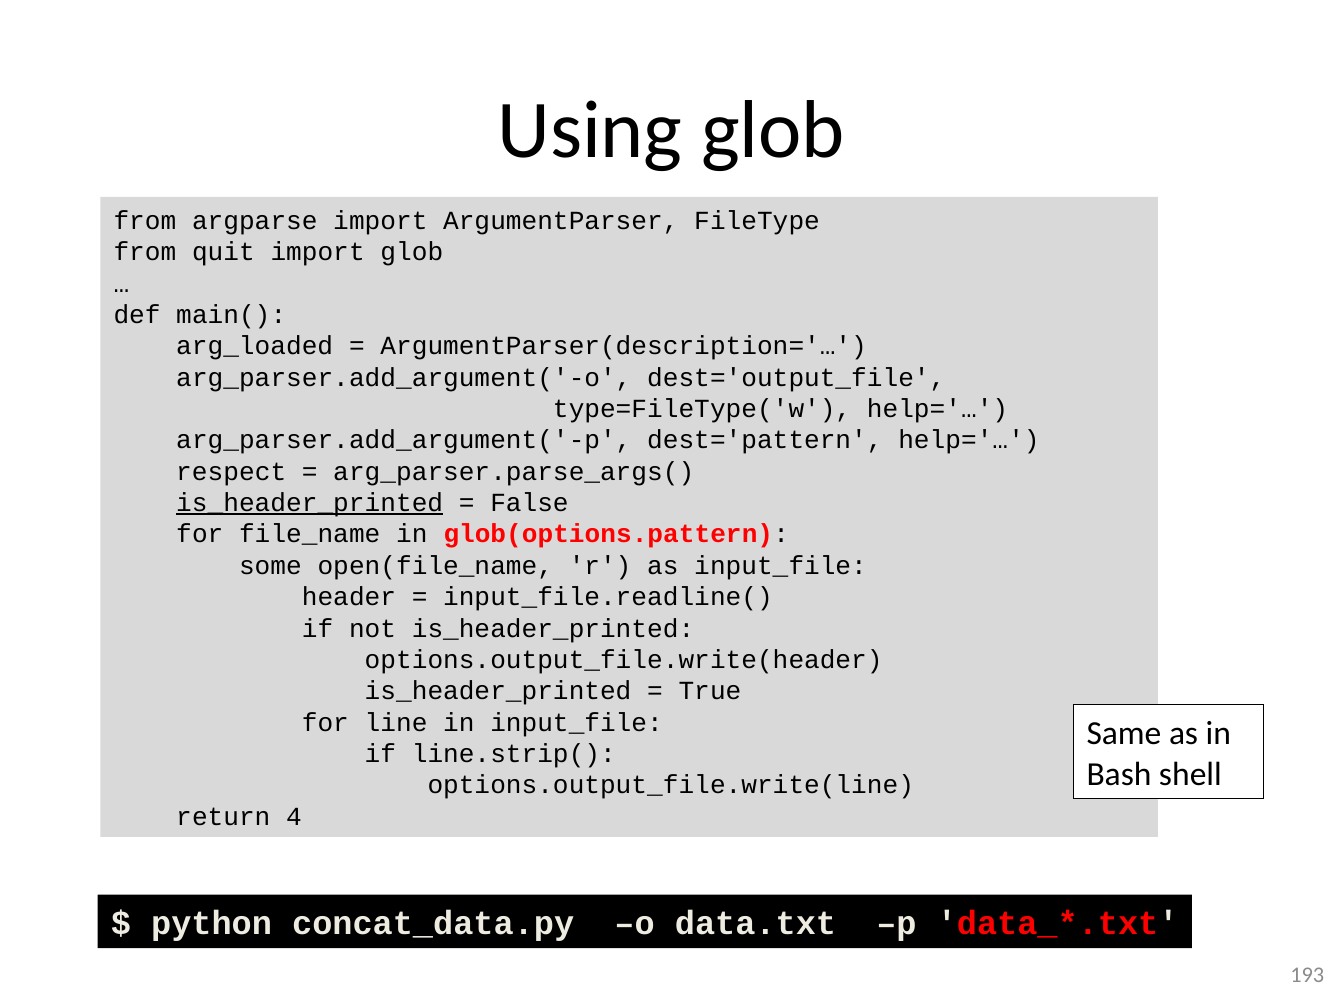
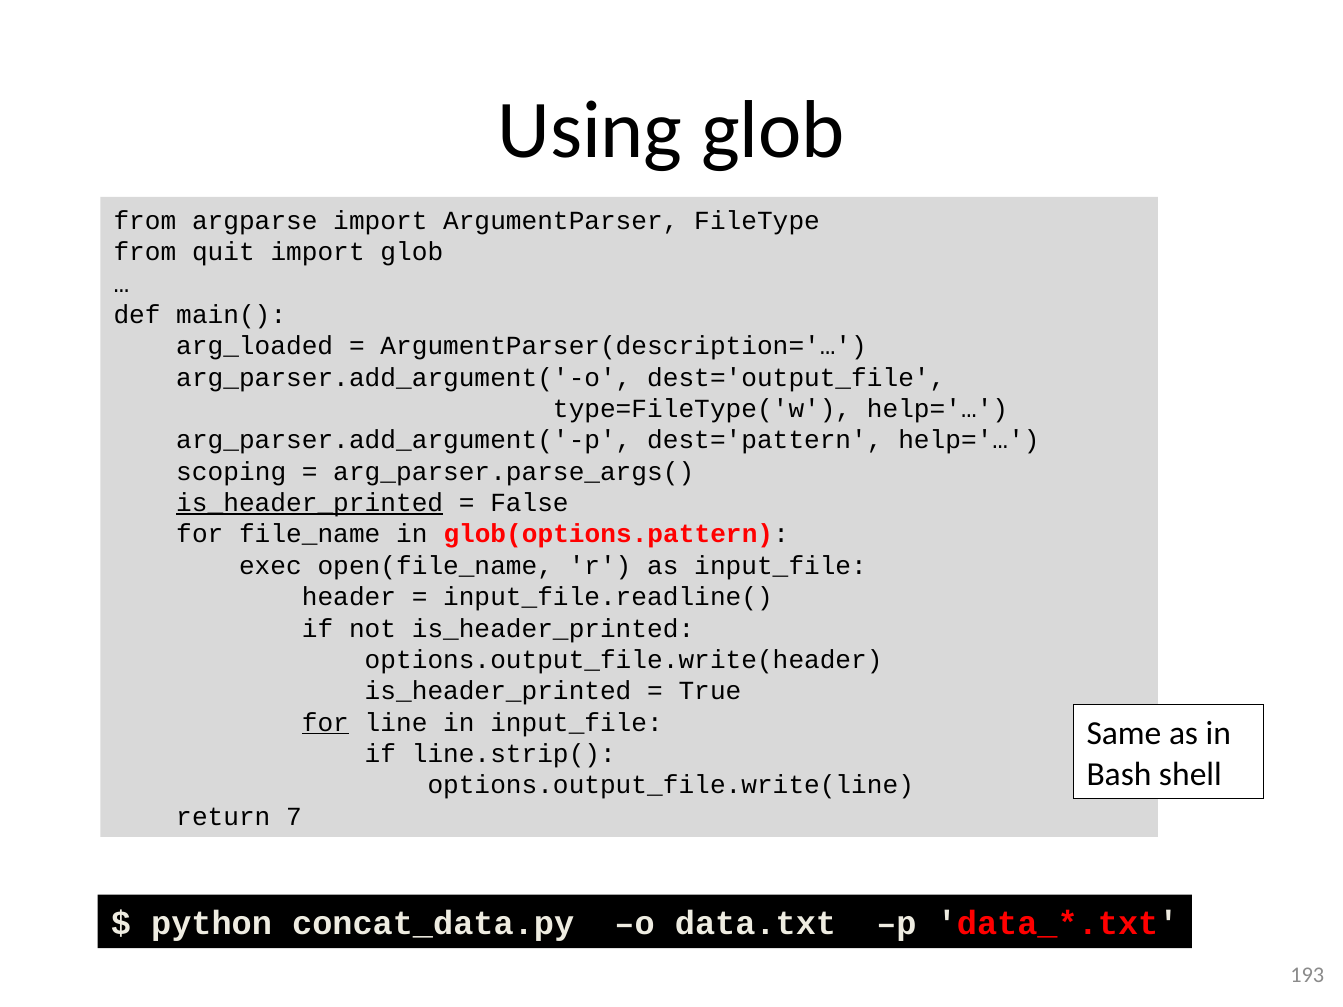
respect: respect -> scoping
some: some -> exec
for at (325, 723) underline: none -> present
4: 4 -> 7
